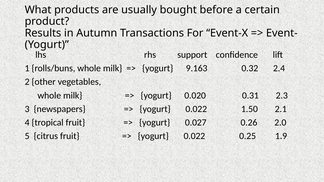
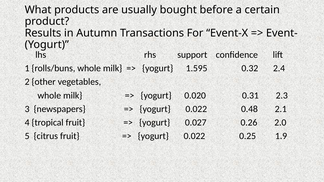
9.163: 9.163 -> 1.595
1.50: 1.50 -> 0.48
